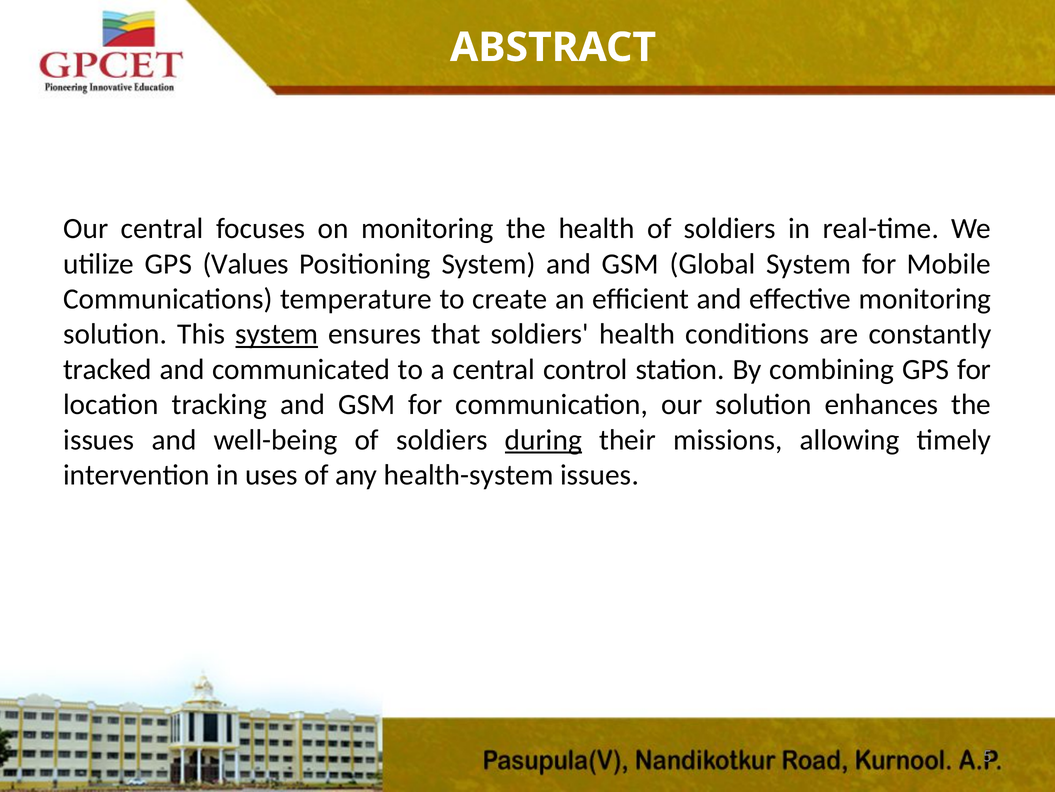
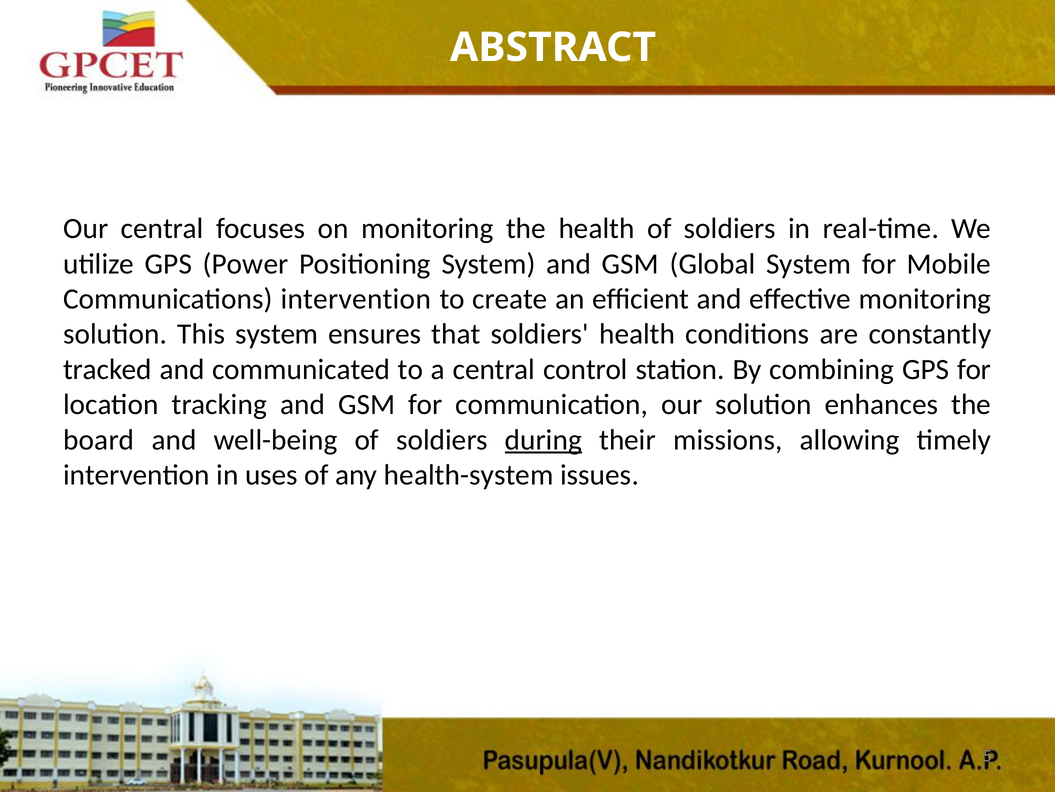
Values: Values -> Power
Communications temperature: temperature -> intervention
system at (277, 334) underline: present -> none
issues at (99, 440): issues -> board
